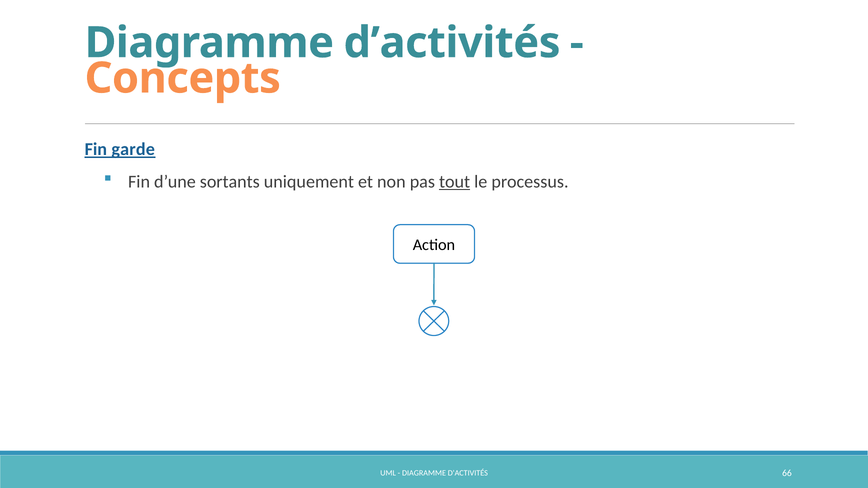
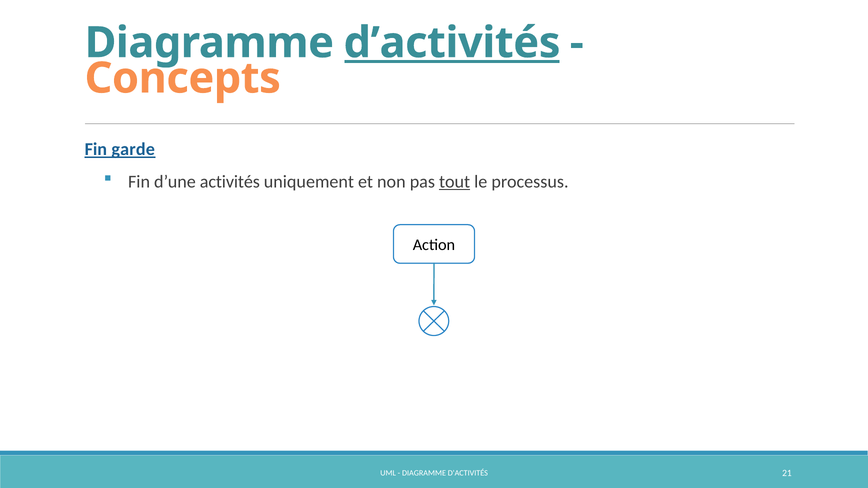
d’activités underline: none -> present
sortants: sortants -> activités
66: 66 -> 21
